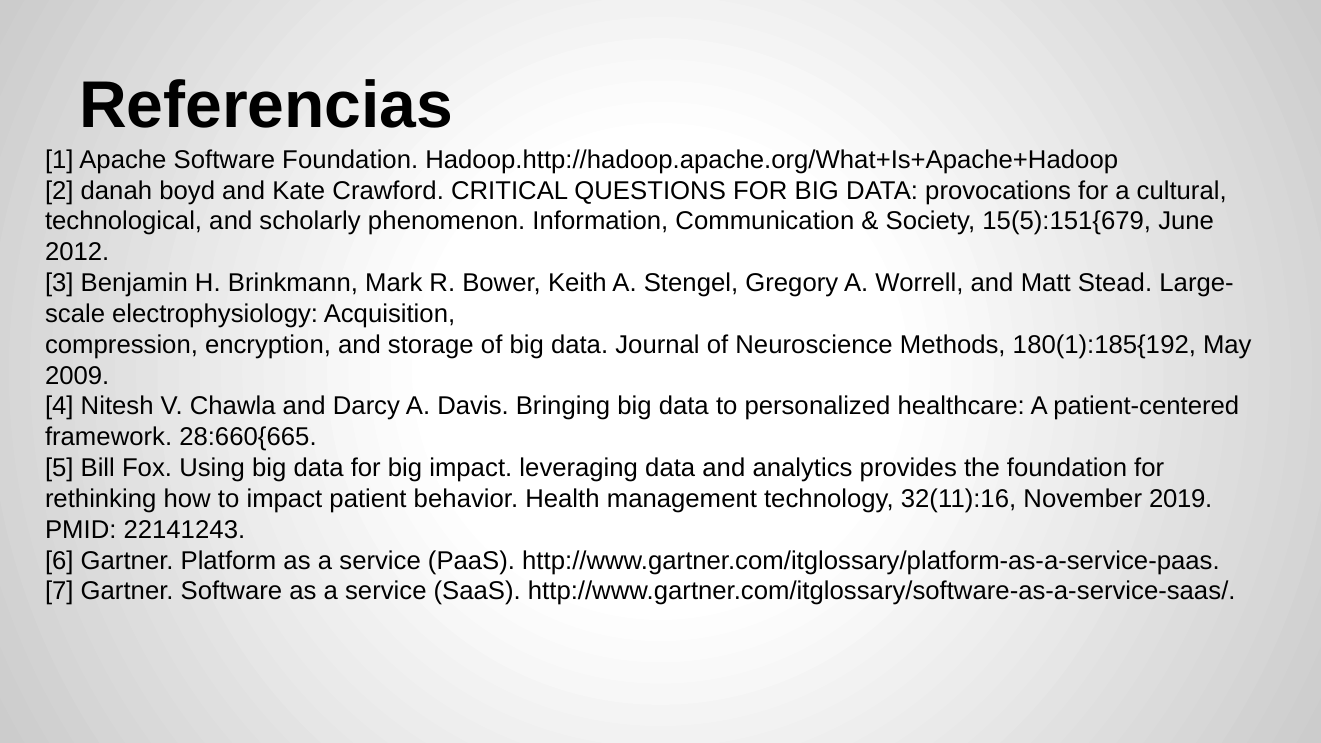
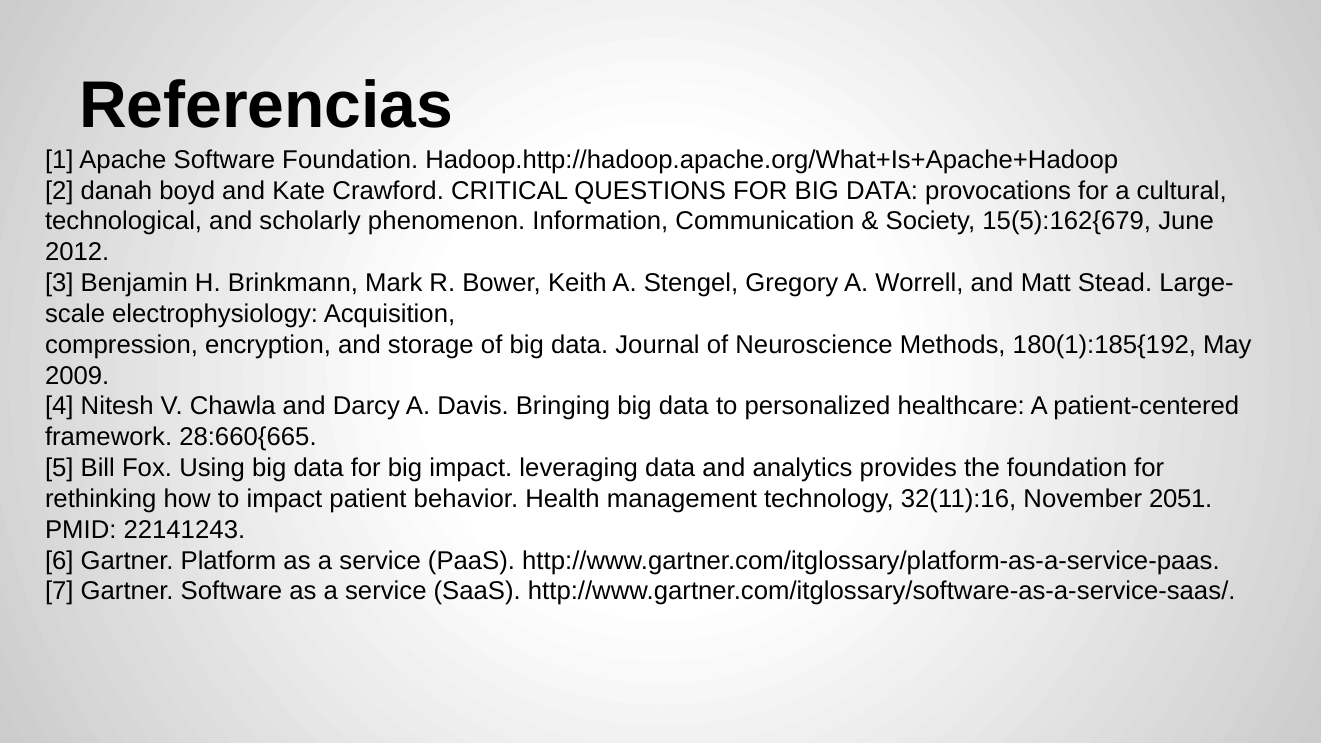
15(5):151{679: 15(5):151{679 -> 15(5):162{679
2019: 2019 -> 2051
